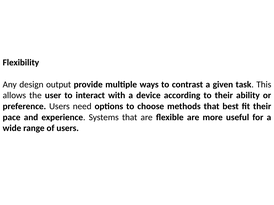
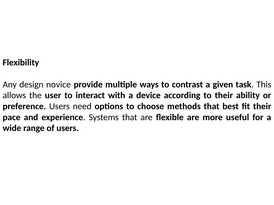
output: output -> novice
